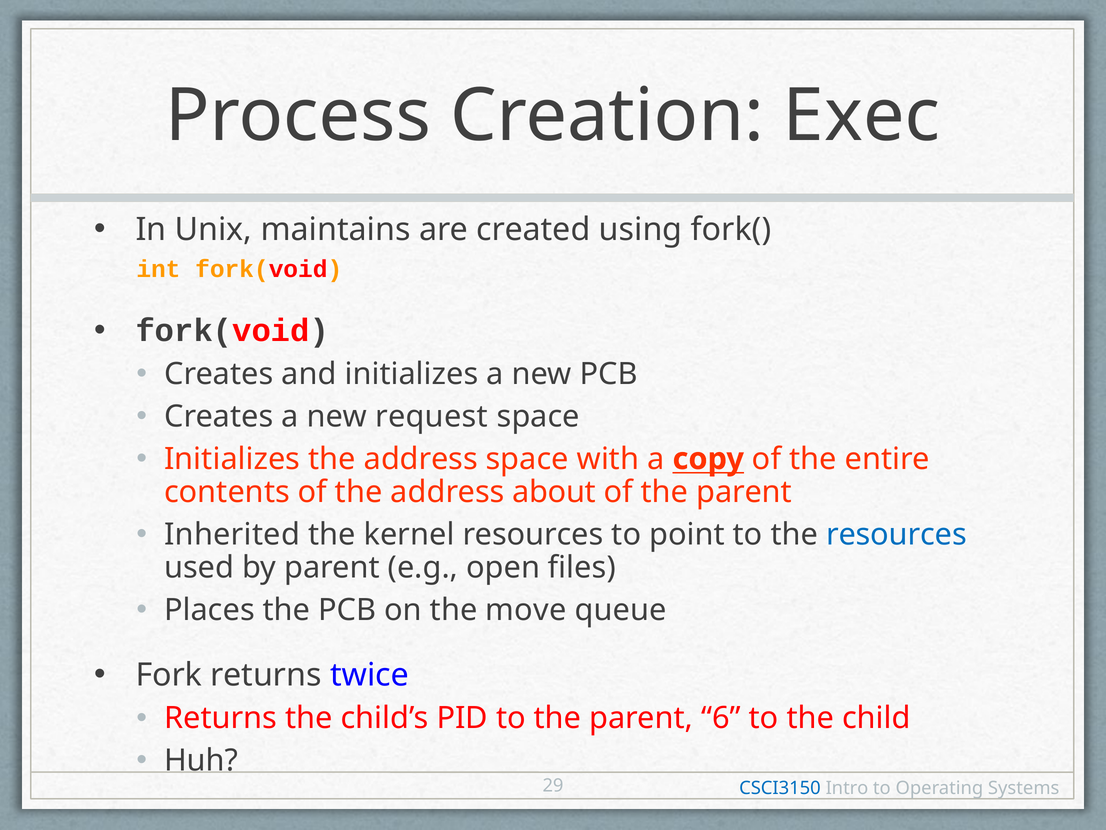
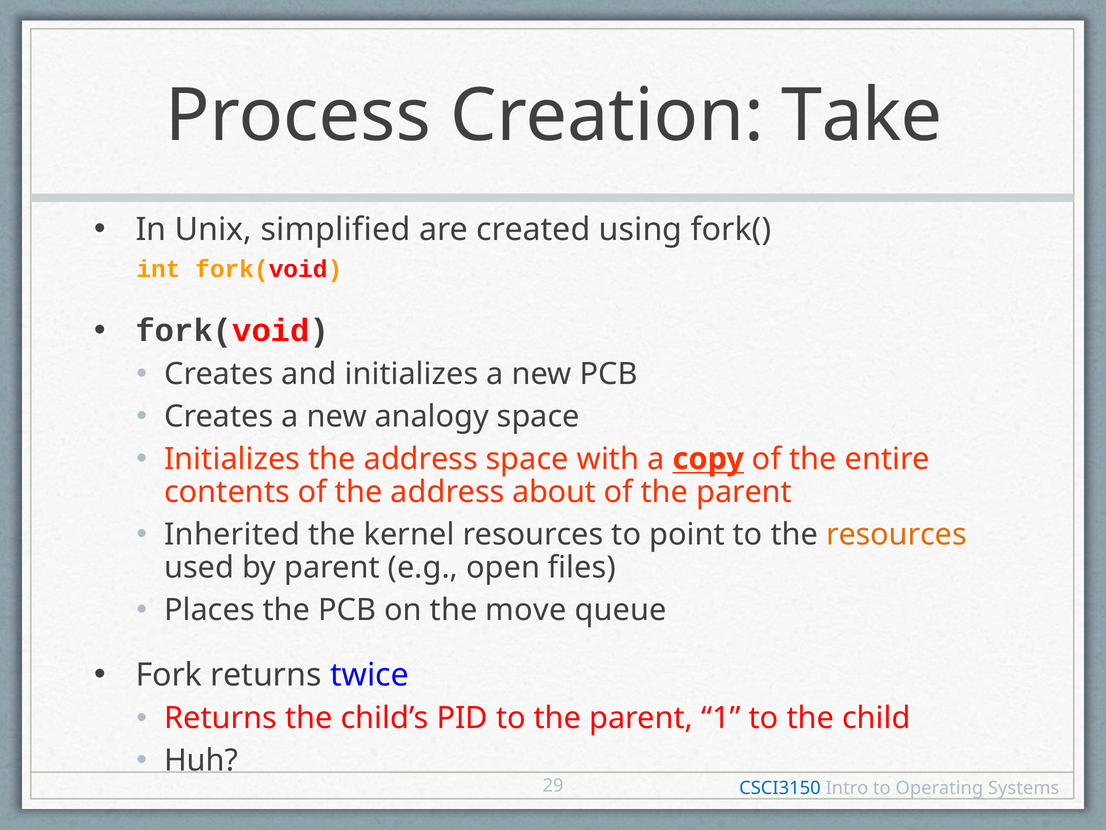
Exec: Exec -> Take
maintains: maintains -> simplified
request: request -> analogy
resources at (896, 534) colour: blue -> orange
6: 6 -> 1
